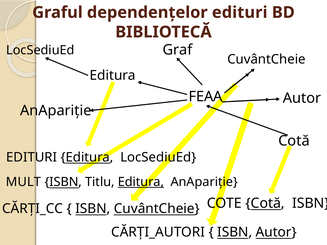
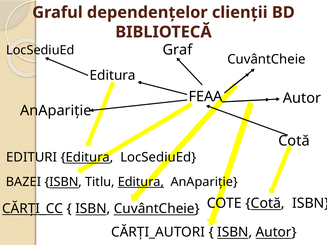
dependenţelor edituri: edituri -> clienţii
MULT: MULT -> BAZEI
CĂRȚI_CC underline: none -> present
